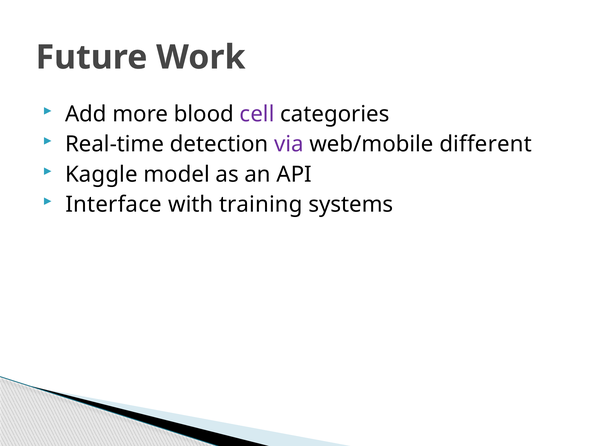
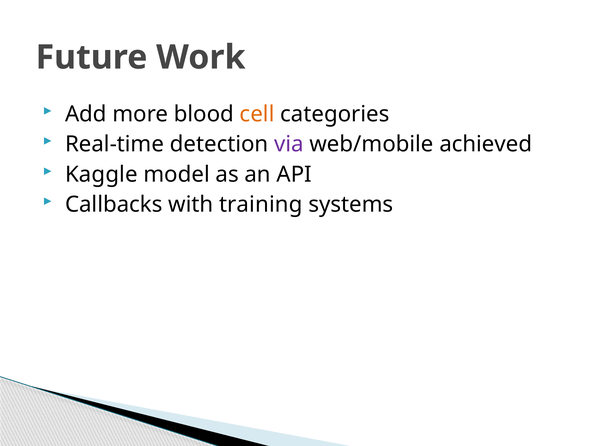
cell colour: purple -> orange
different: different -> achieved
Interface: Interface -> Callbacks
